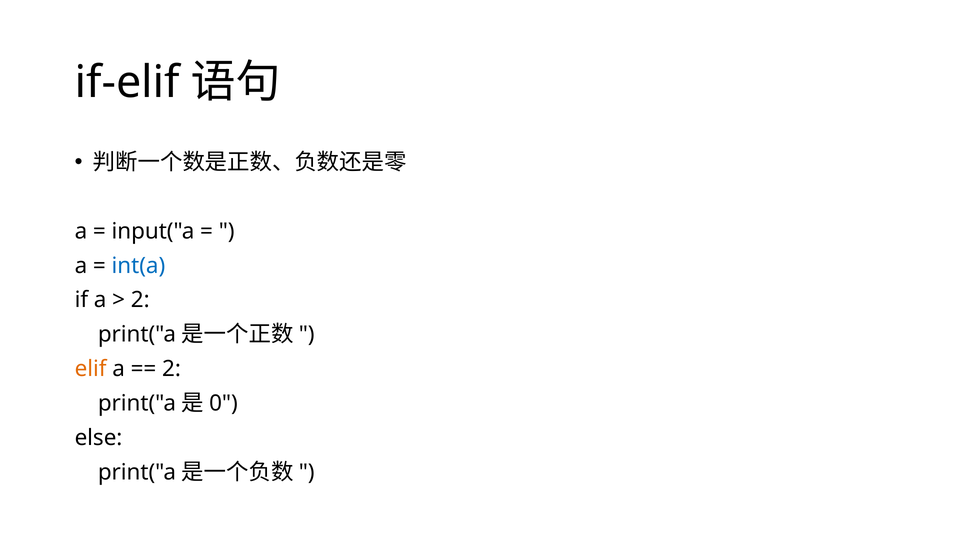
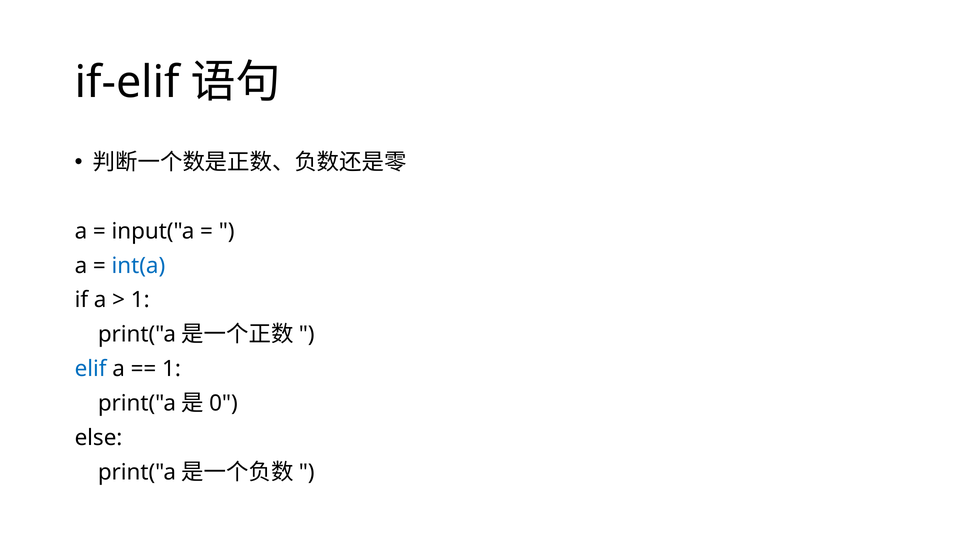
2 at (140, 300): 2 -> 1
elif colour: orange -> blue
2 at (172, 369): 2 -> 1
